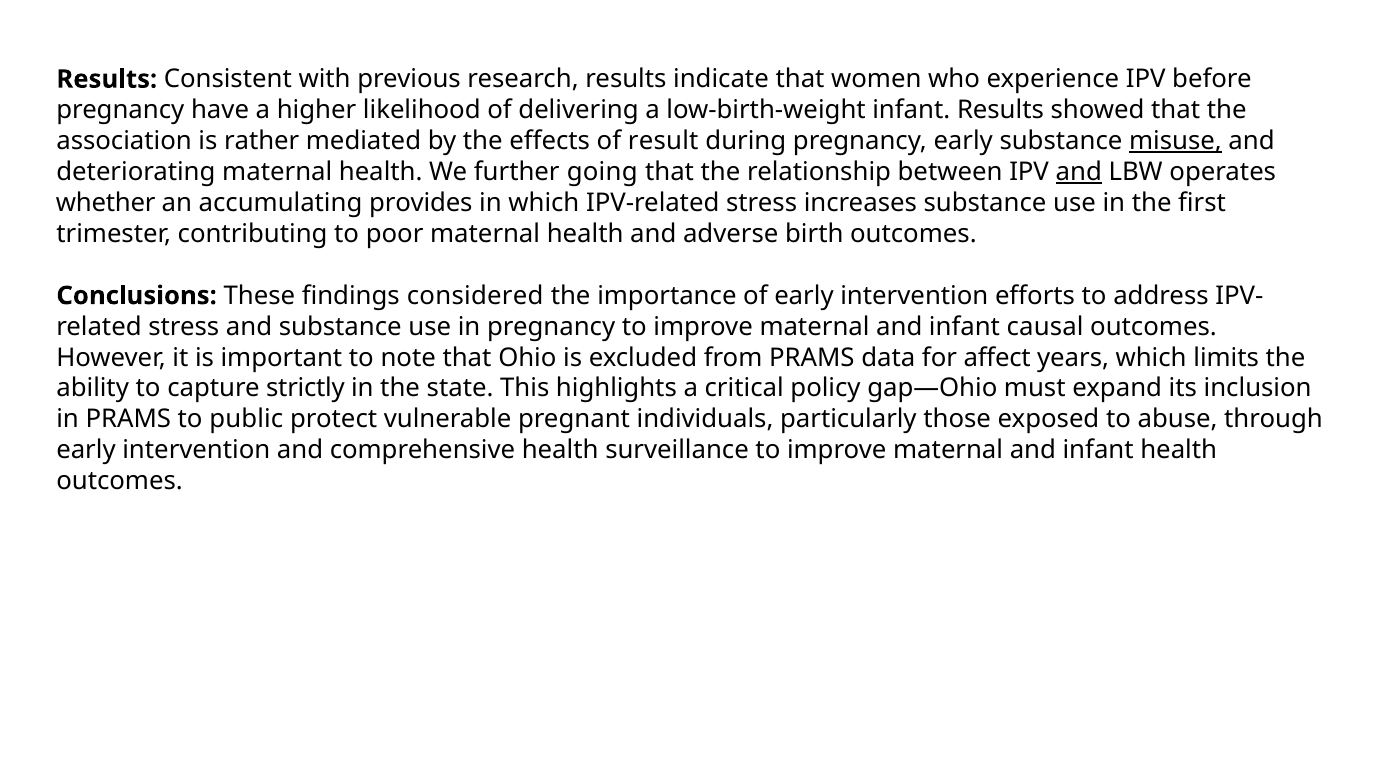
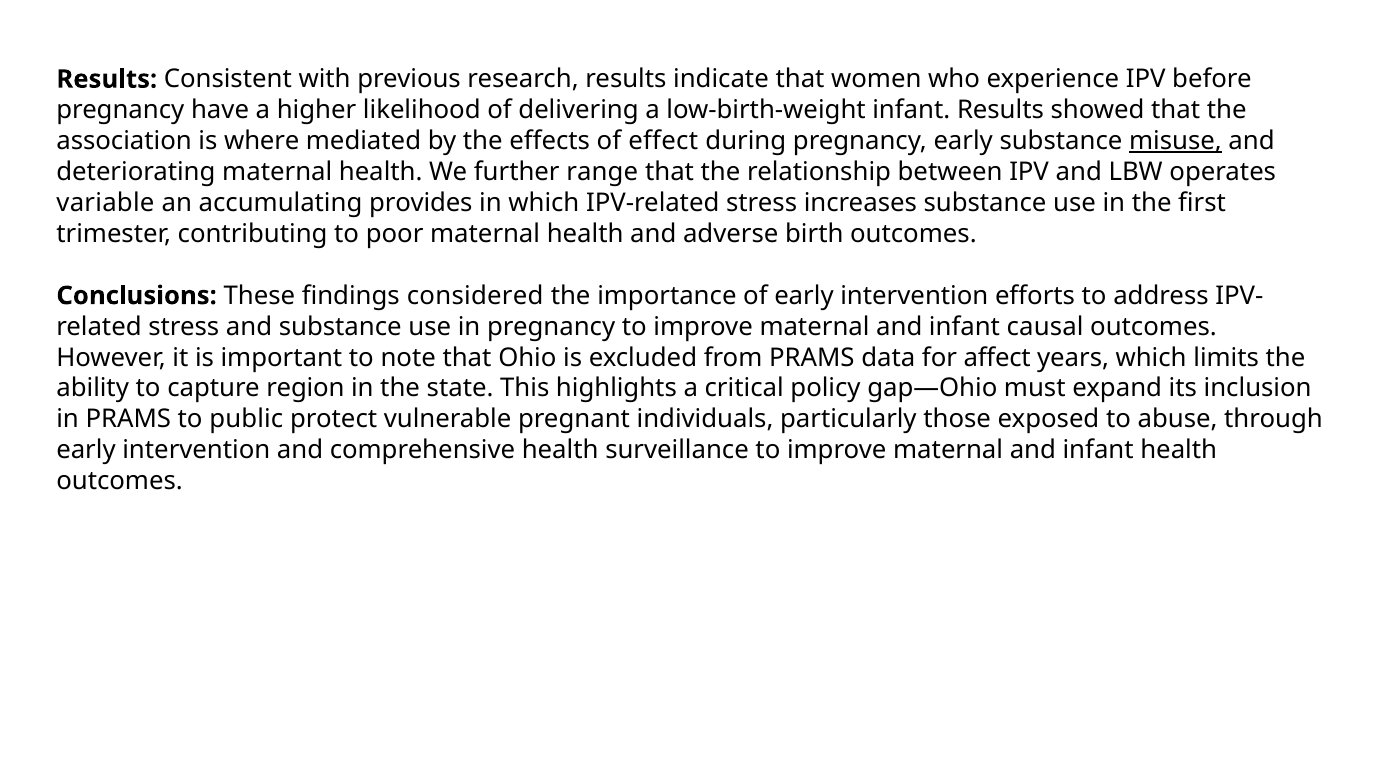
rather: rather -> where
result: result -> effect
going: going -> range
and at (1079, 172) underline: present -> none
whether: whether -> variable
strictly: strictly -> region
